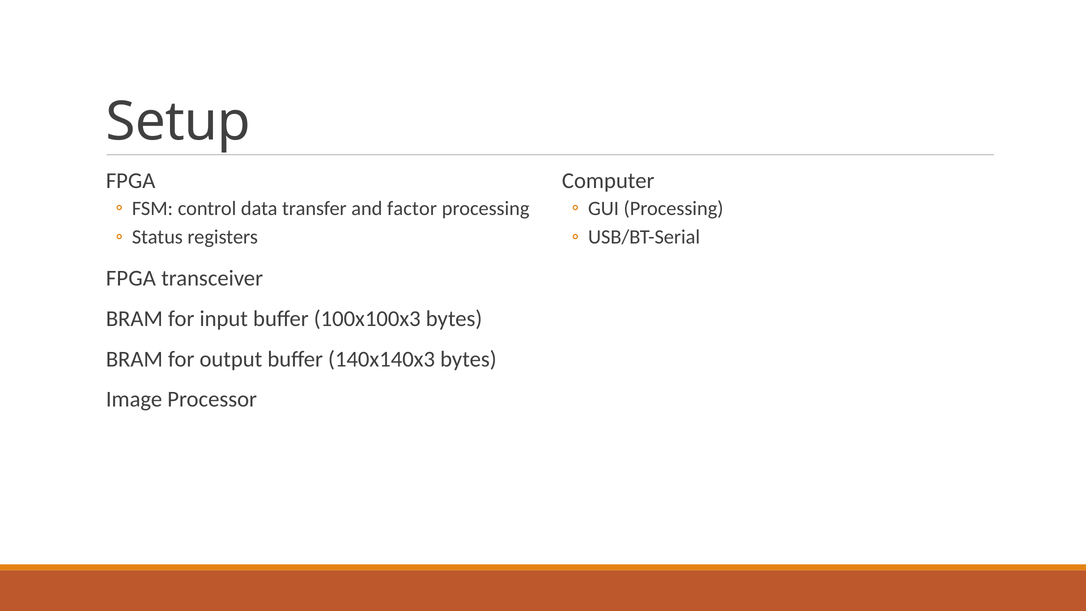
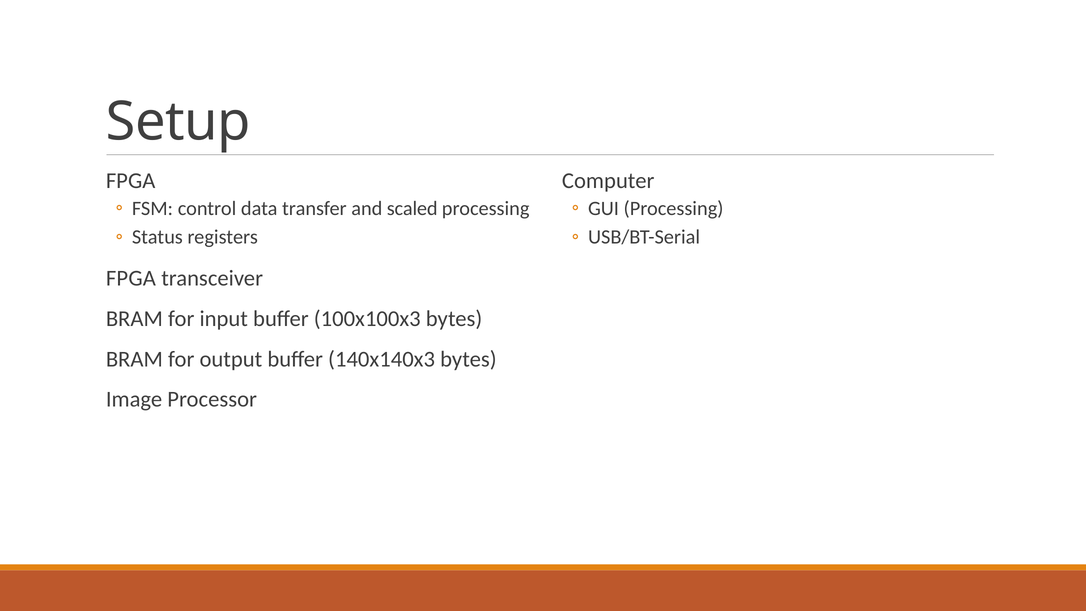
factor: factor -> scaled
